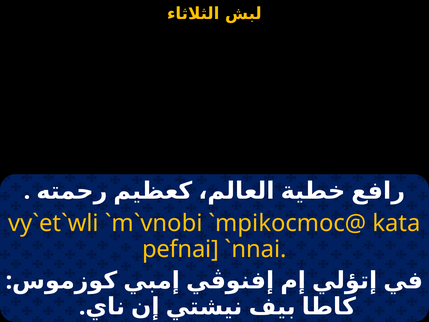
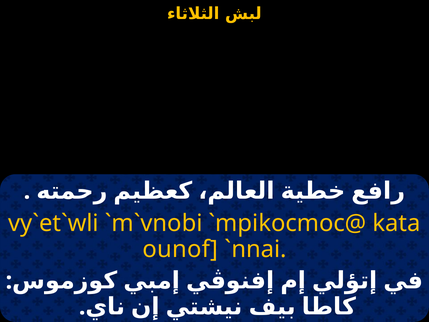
pefnai: pefnai -> ounof
